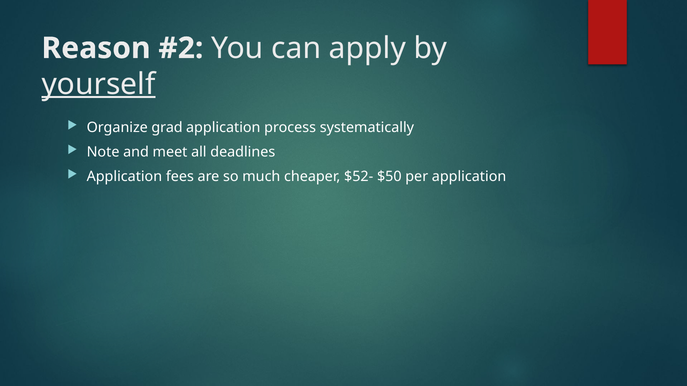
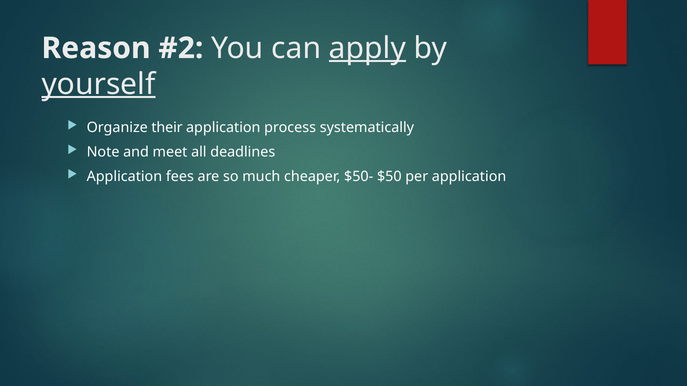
apply underline: none -> present
grad: grad -> their
$52-: $52- -> $50-
